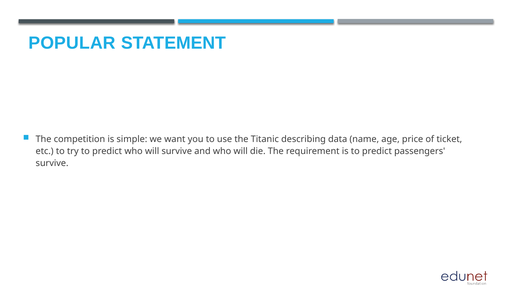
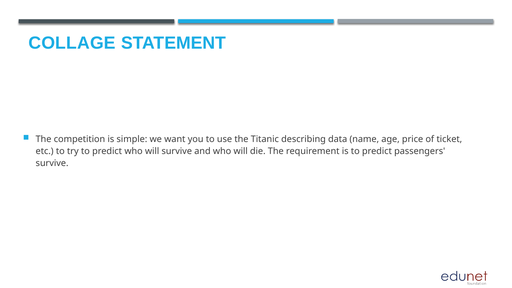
POPULAR: POPULAR -> COLLAGE
